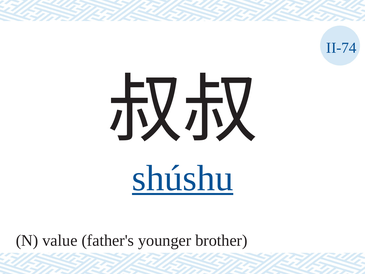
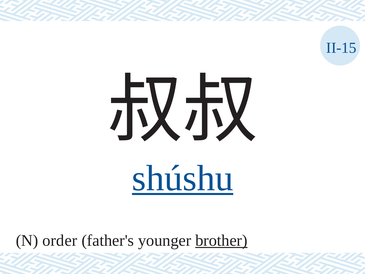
II-74: II-74 -> II-15
value: value -> order
brother underline: none -> present
